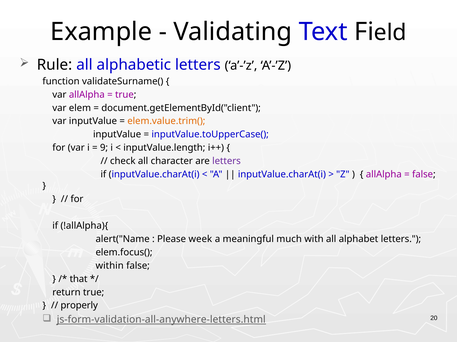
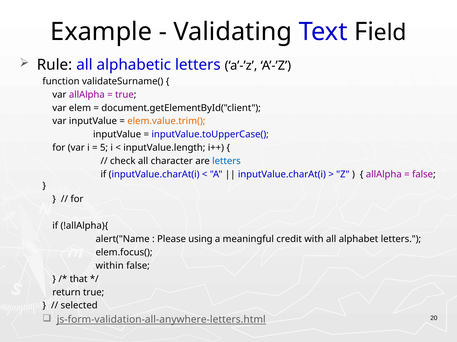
9: 9 -> 5
letters at (227, 161) colour: purple -> blue
week: week -> using
much: much -> credit
properly: properly -> selected
